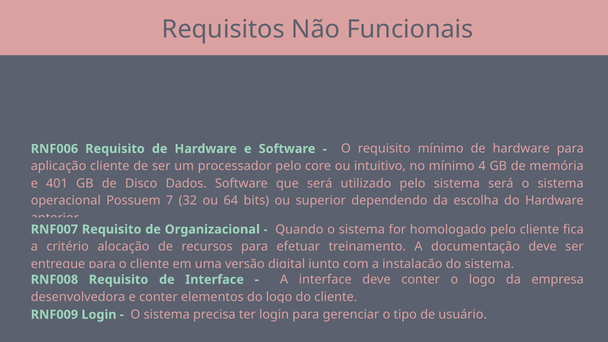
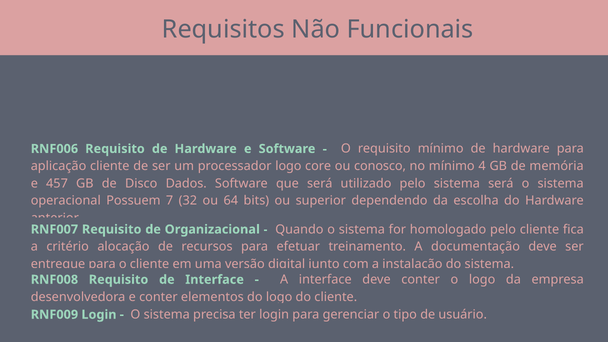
processador pelo: pelo -> logo
intuitivo: intuitivo -> conosco
401: 401 -> 457
